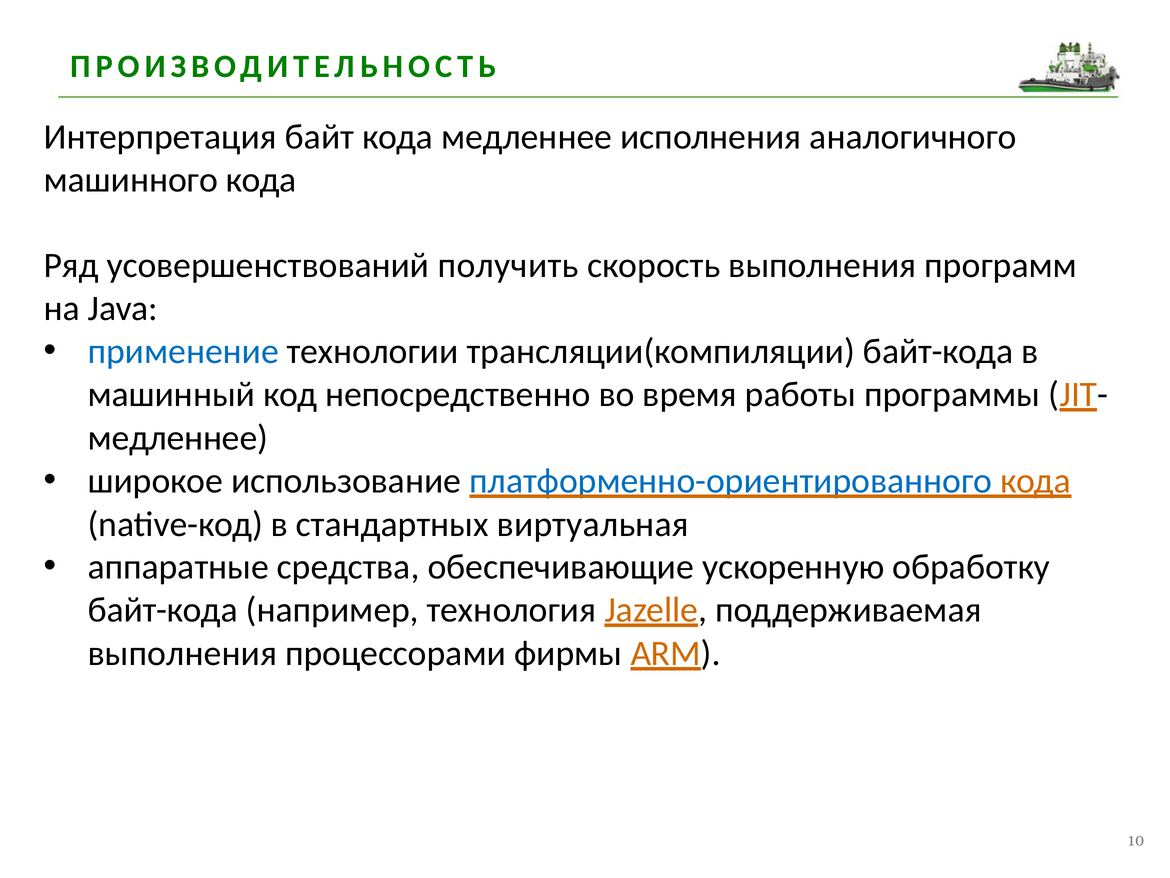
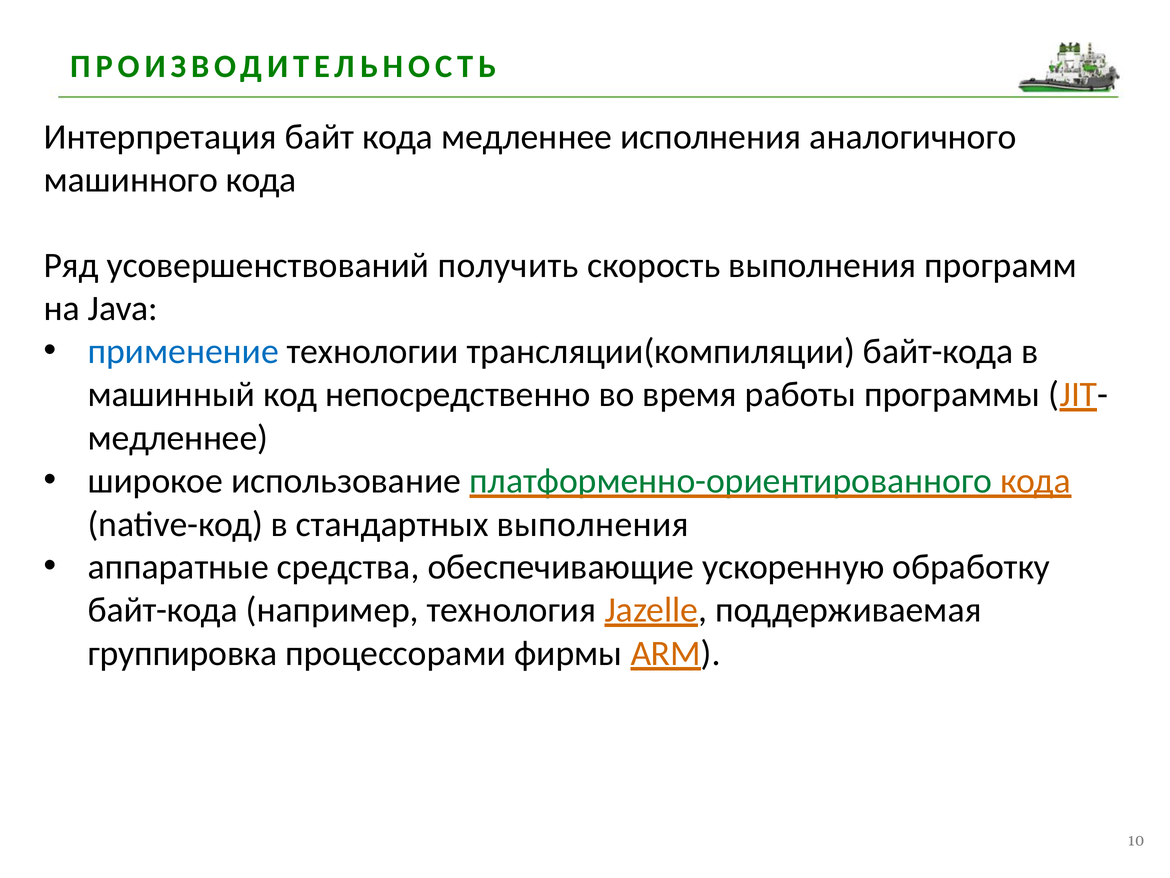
платформенно-ориентированного colour: blue -> green
стандартных виртуальная: виртуальная -> выполнения
выполнения at (182, 653): выполнения -> группировка
